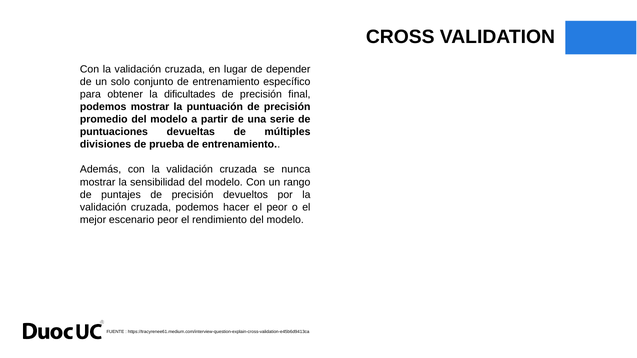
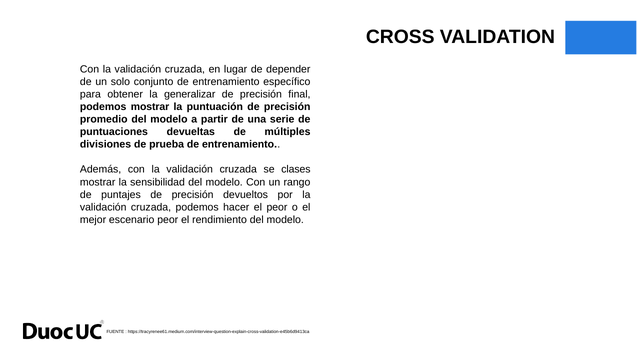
dificultades: dificultades -> generalizar
nunca: nunca -> clases
